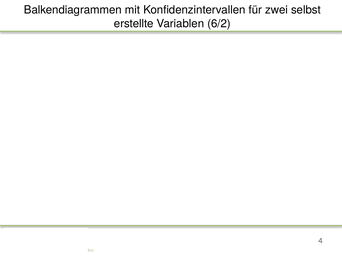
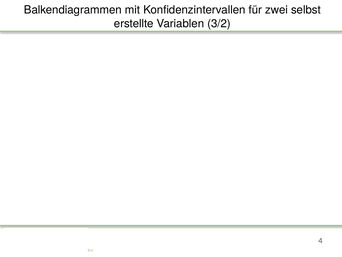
6/2: 6/2 -> 3/2
